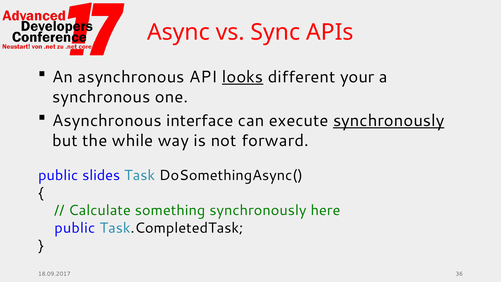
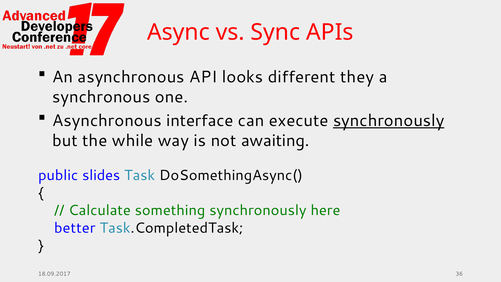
looks underline: present -> none
your: your -> they
forward: forward -> awaiting
public at (75, 228): public -> better
